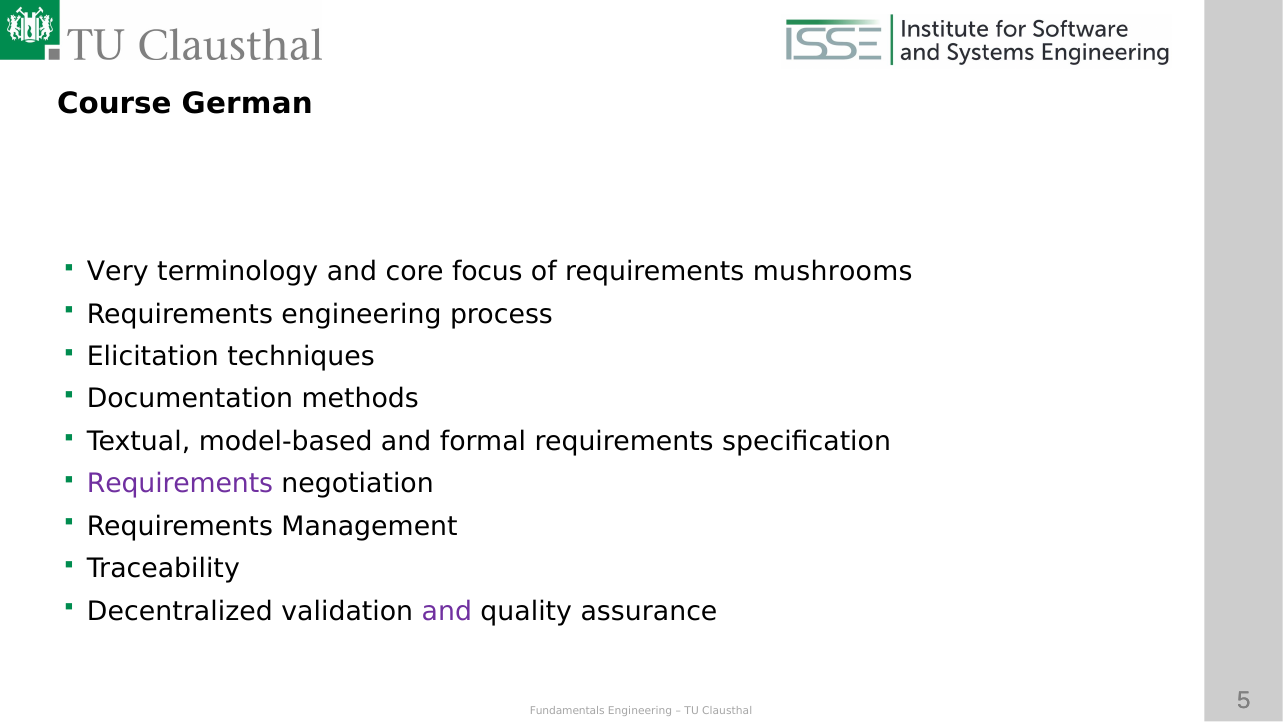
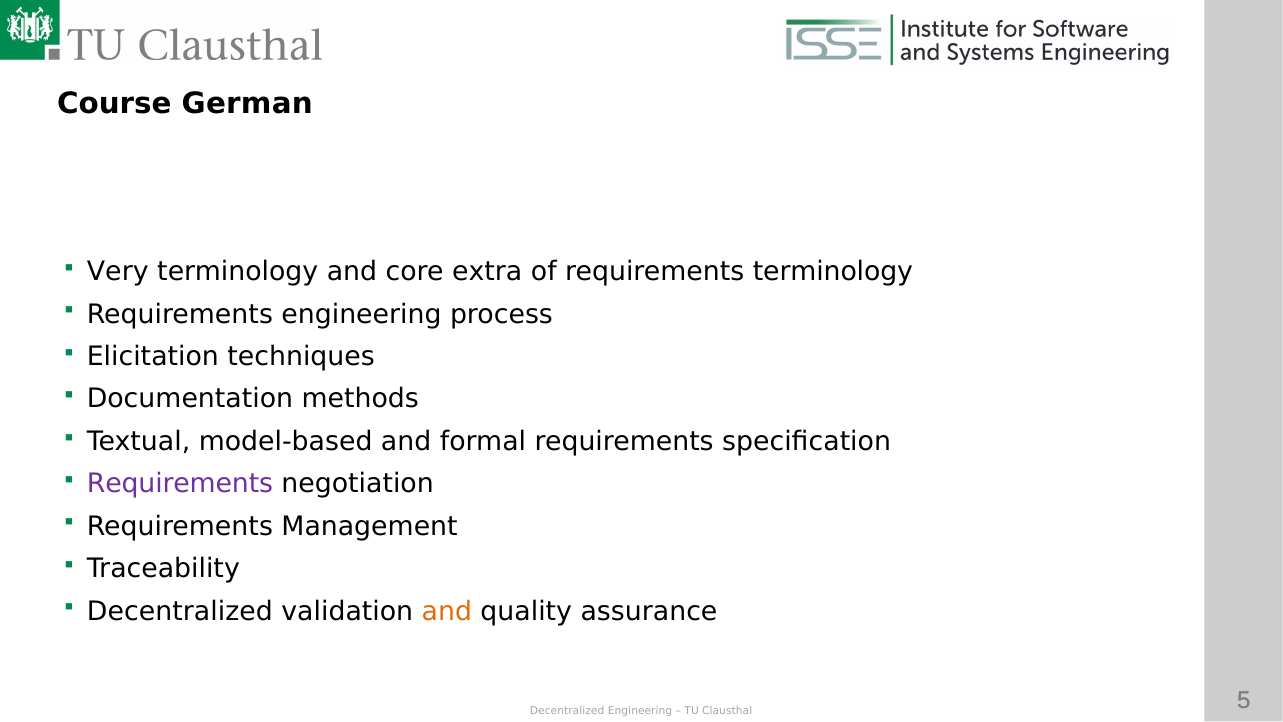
focus: focus -> extra
requirements mushrooms: mushrooms -> terminology
and at (447, 611) colour: purple -> orange
Fundamentals at (567, 711): Fundamentals -> Decentralized
